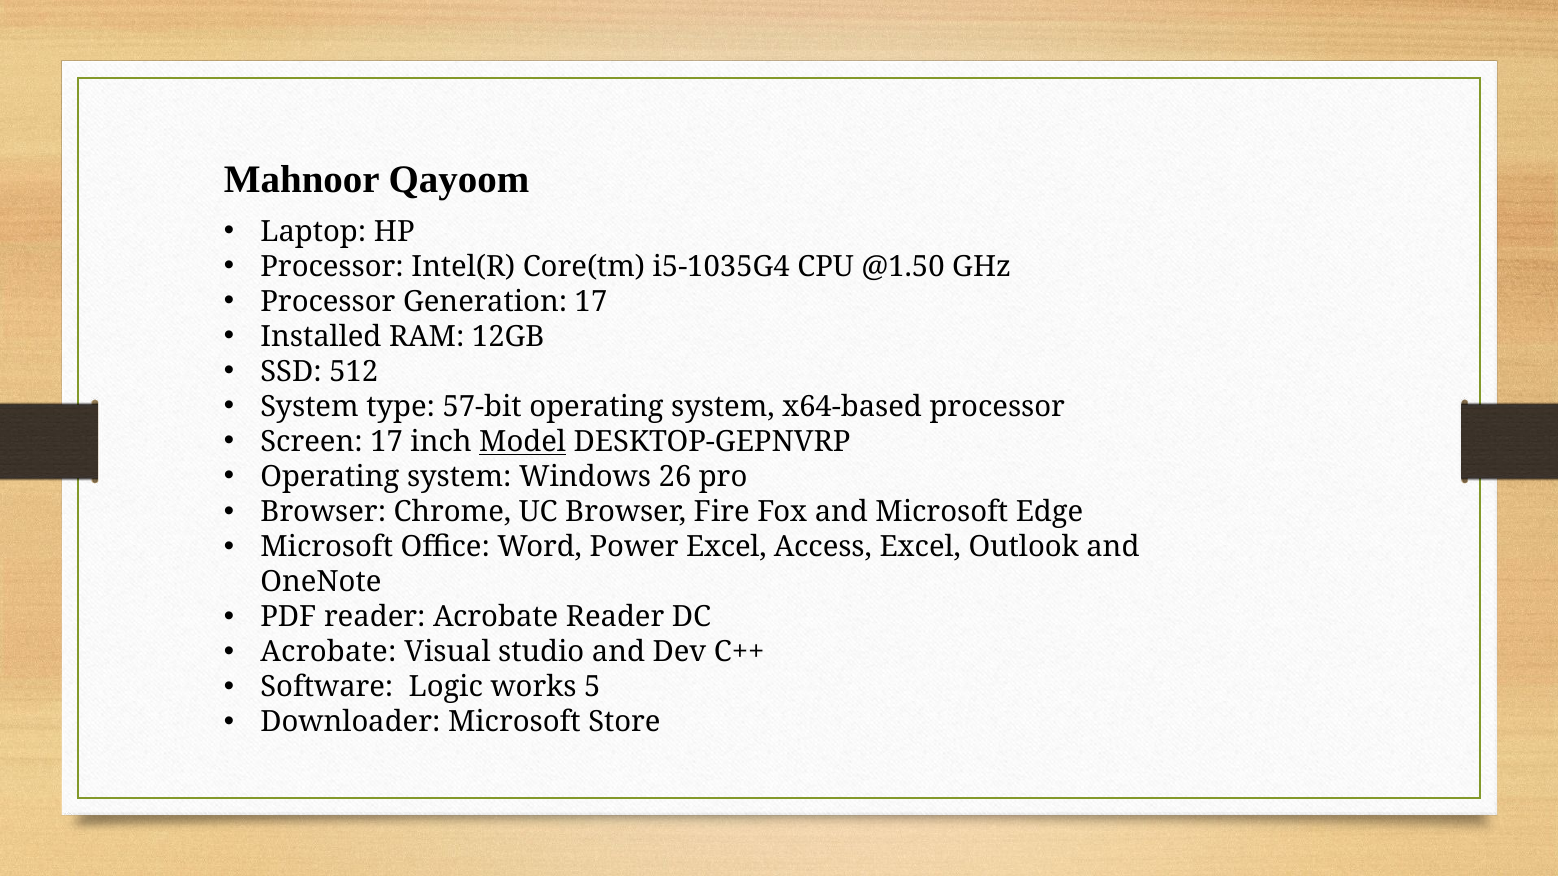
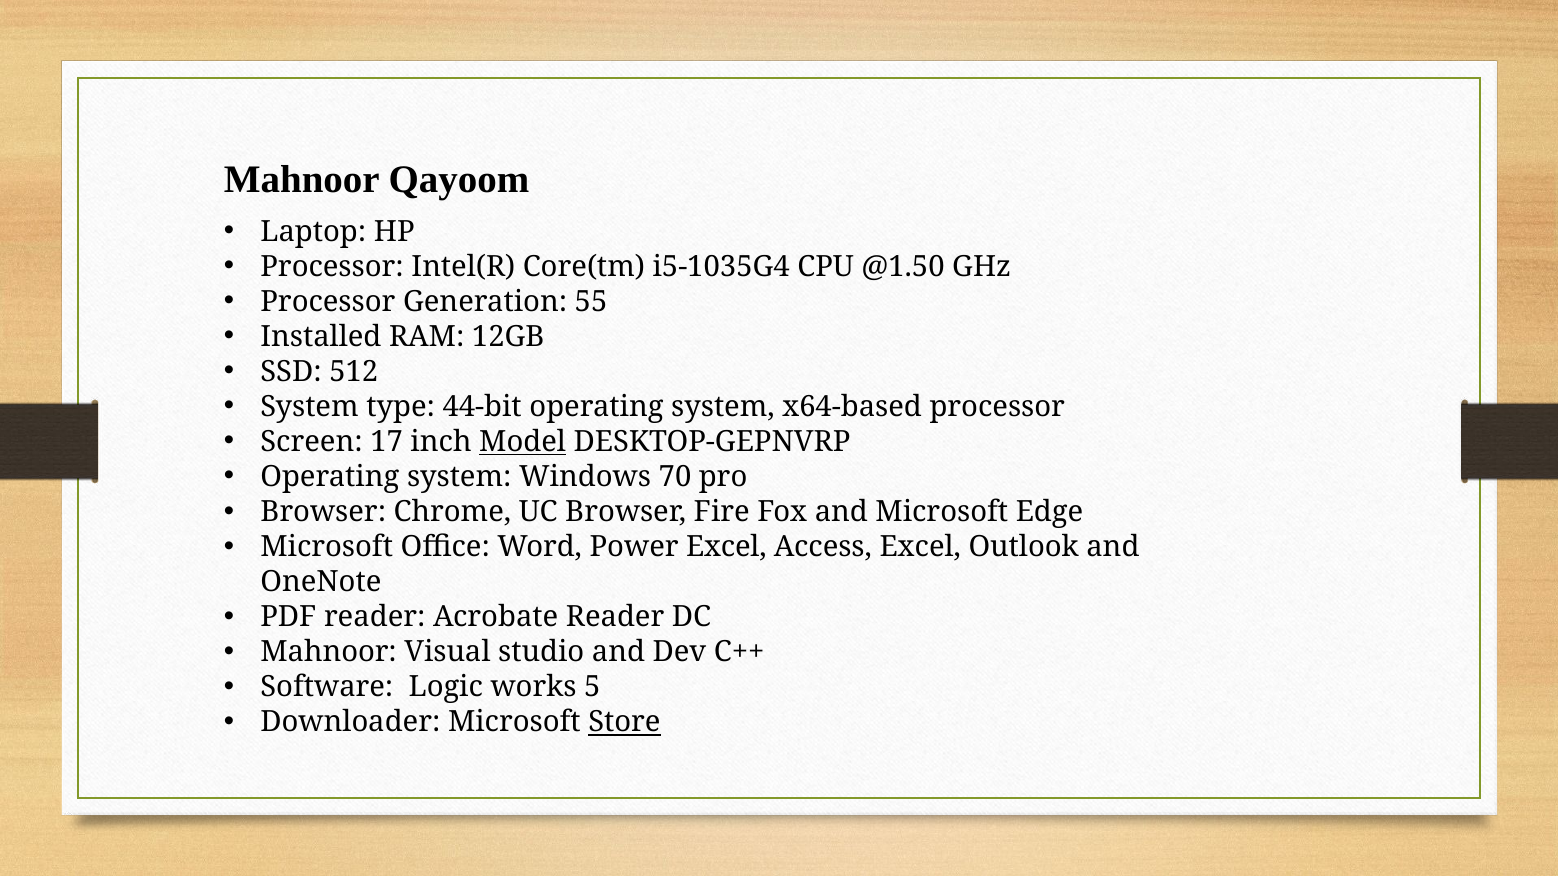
Generation 17: 17 -> 55
57-bit: 57-bit -> 44-bit
26: 26 -> 70
Acrobate at (328, 652): Acrobate -> Mahnoor
Store underline: none -> present
